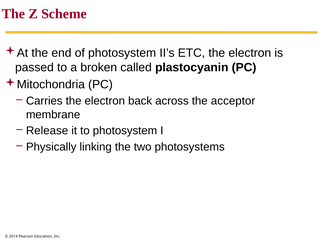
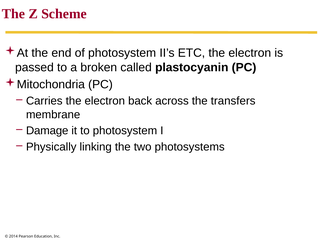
acceptor: acceptor -> transfers
Release: Release -> Damage
